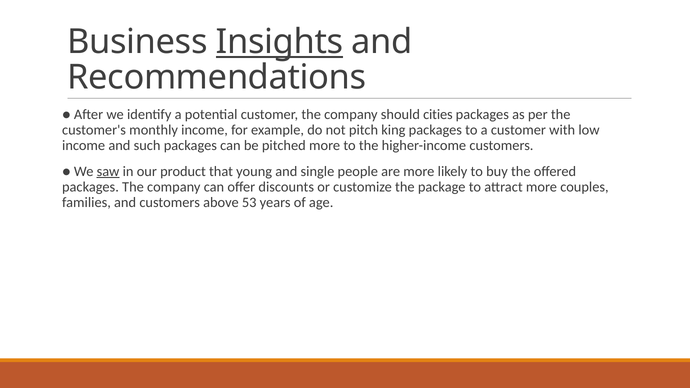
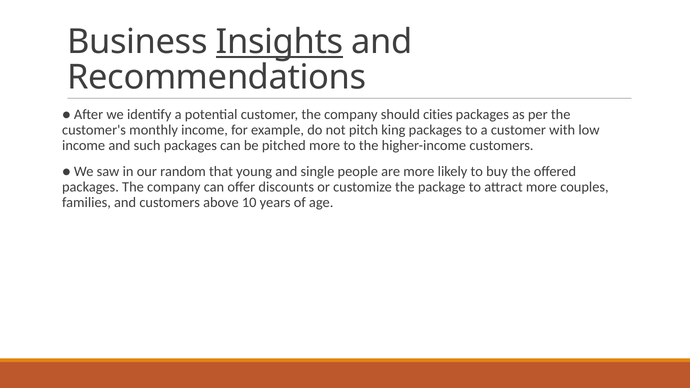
saw underline: present -> none
product: product -> random
53: 53 -> 10
